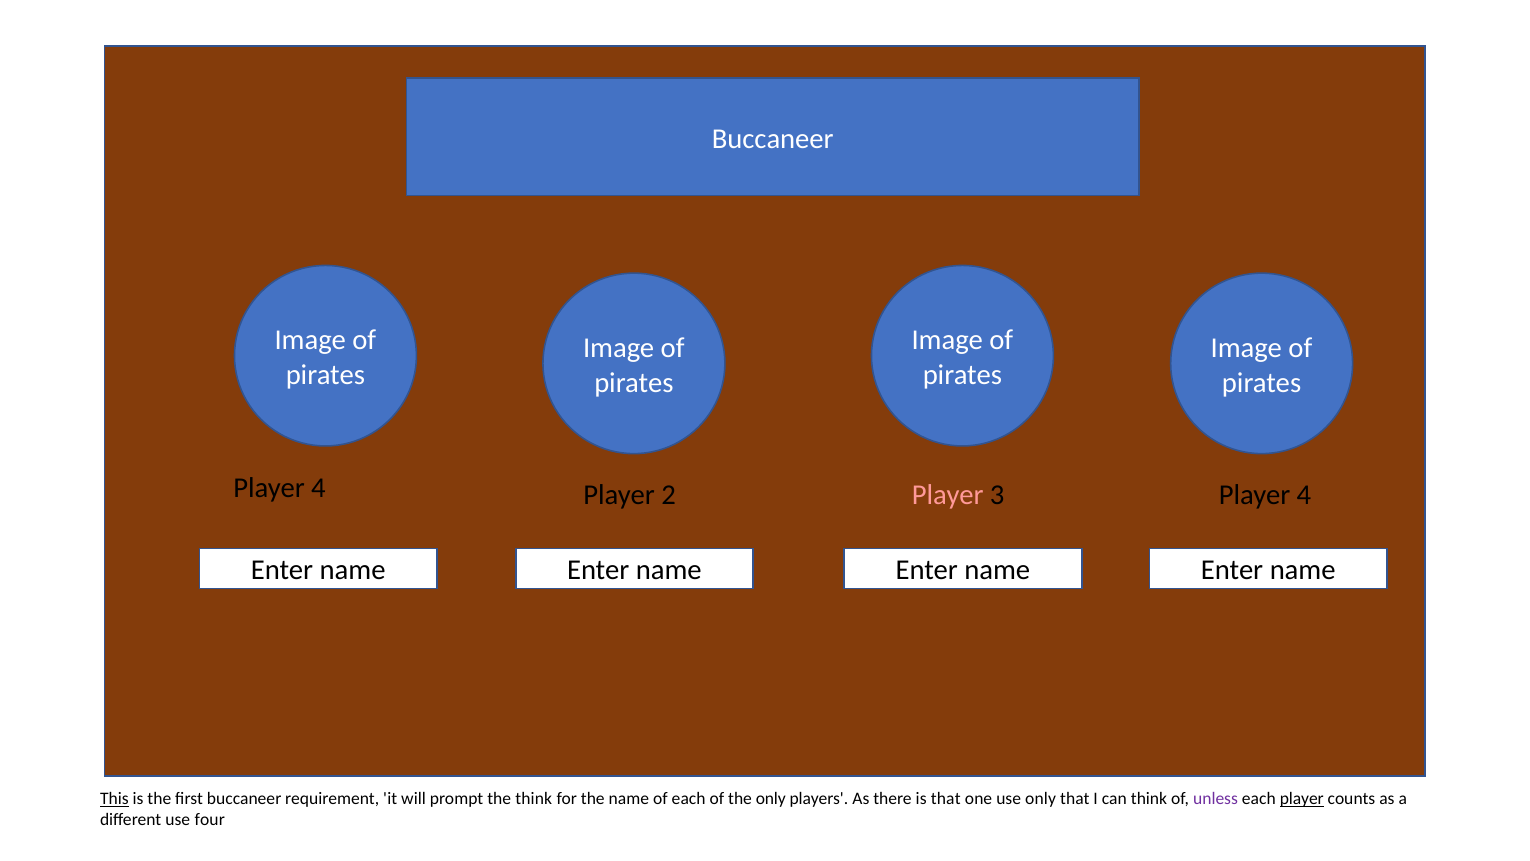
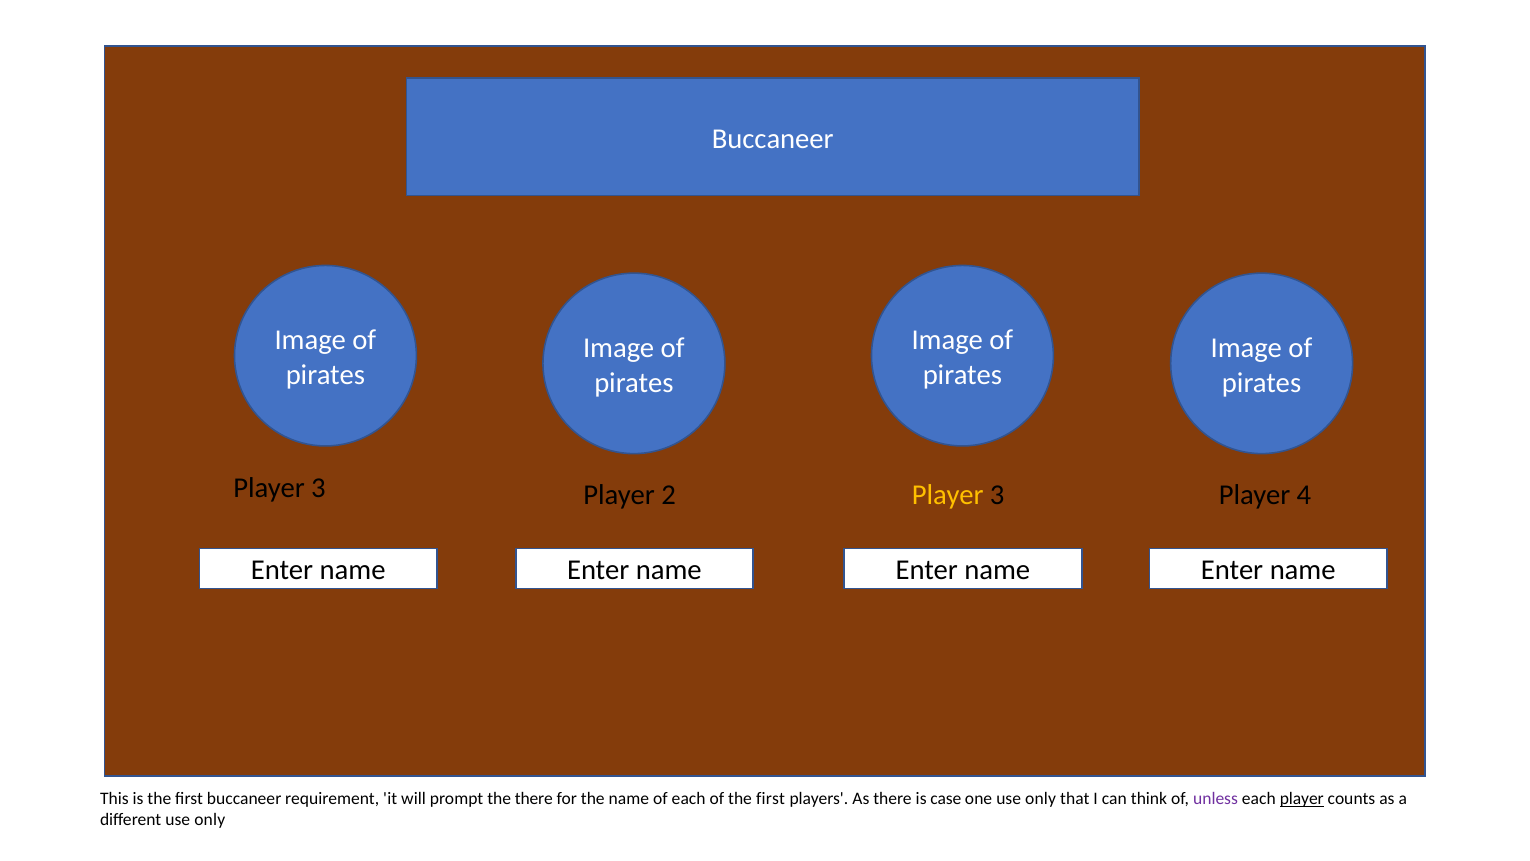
4 at (318, 487): 4 -> 3
Player at (948, 495) colour: pink -> yellow
This underline: present -> none
the think: think -> there
of the only: only -> first
is that: that -> case
different use four: four -> only
